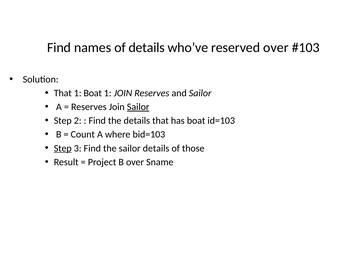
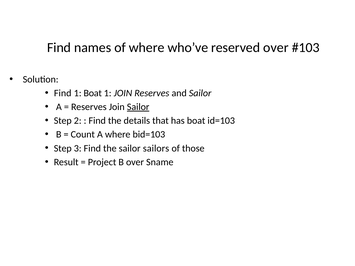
of details: details -> where
That at (63, 93): That -> Find
Step at (63, 148) underline: present -> none
sailor details: details -> sailors
